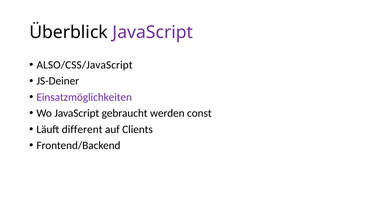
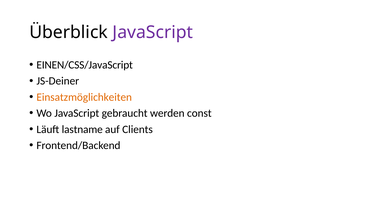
ALSO/CSS/JavaScript: ALSO/CSS/JavaScript -> EINEN/CSS/JavaScript
Einsatzmöglichkeiten colour: purple -> orange
different: different -> lastname
